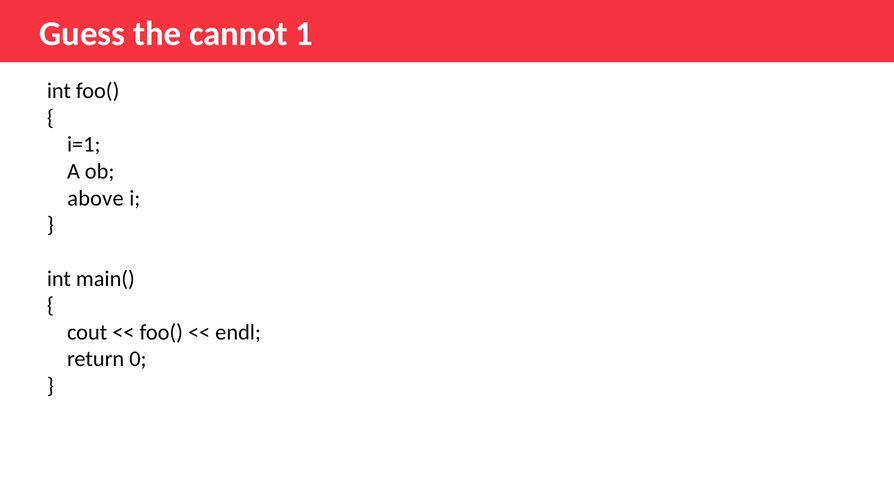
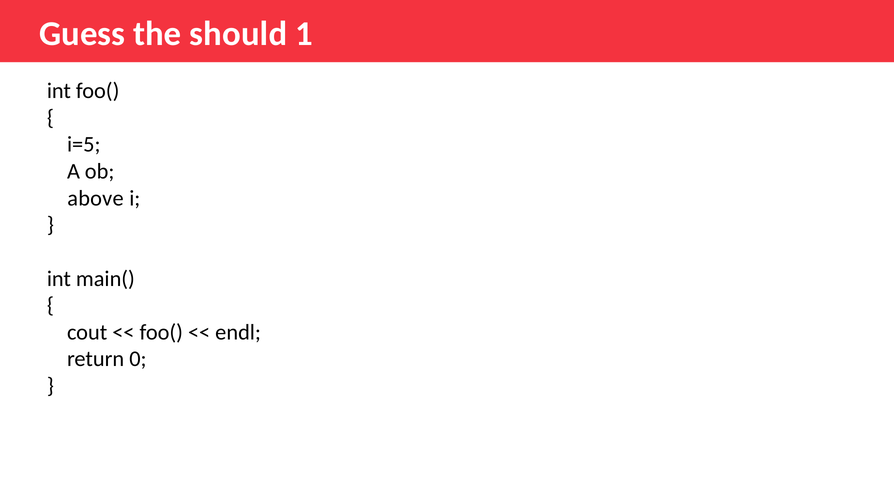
cannot: cannot -> should
i=1: i=1 -> i=5
